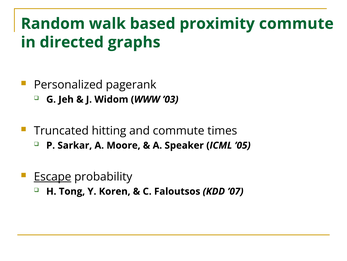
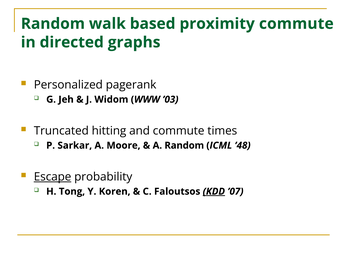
A Speaker: Speaker -> Random
’05: ’05 -> ’48
KDD underline: none -> present
